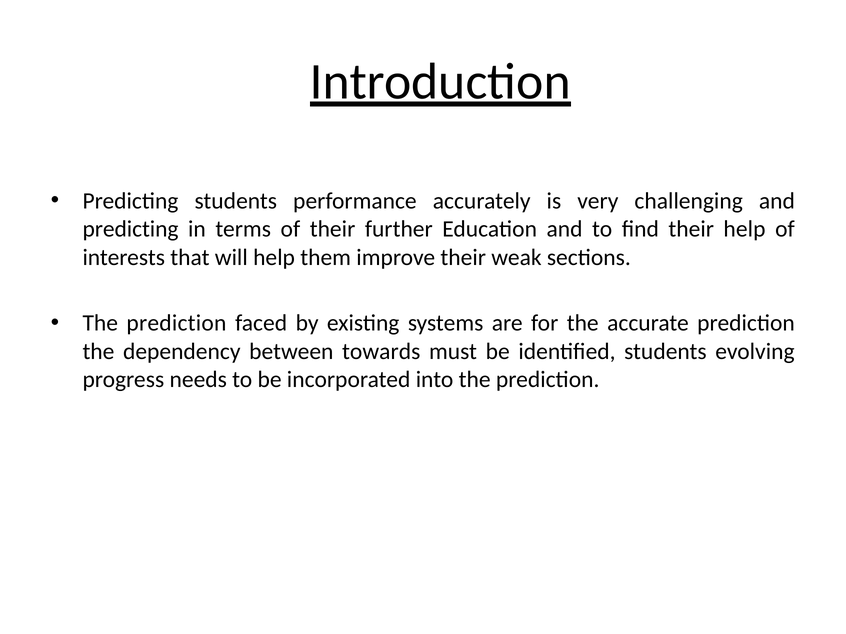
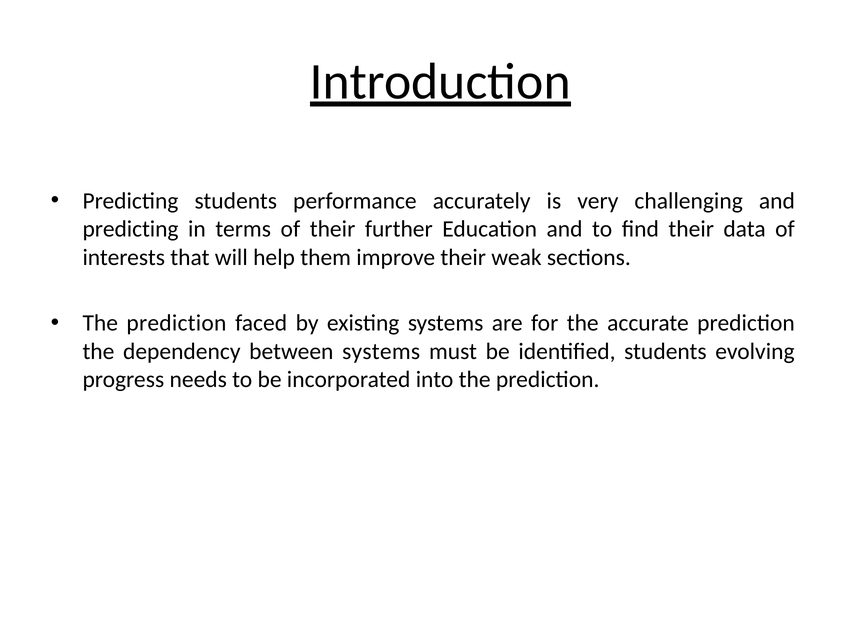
their help: help -> data
between towards: towards -> systems
